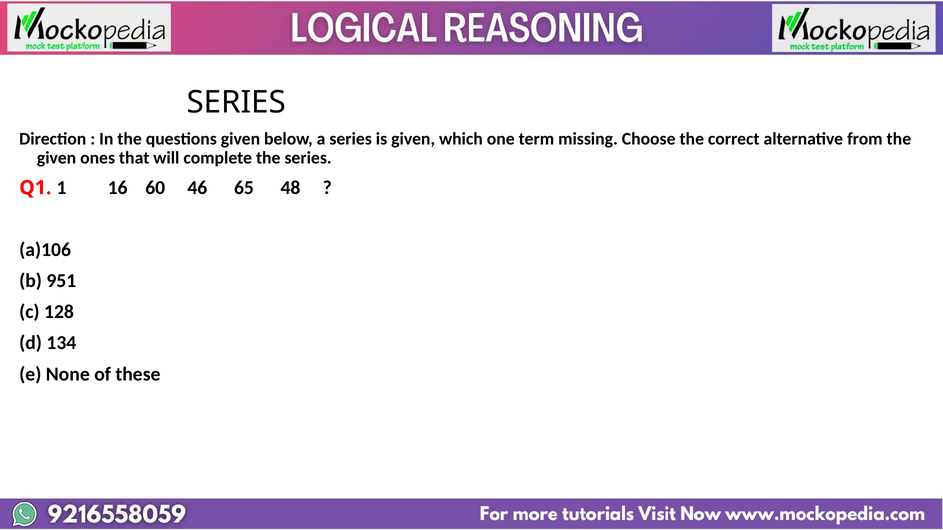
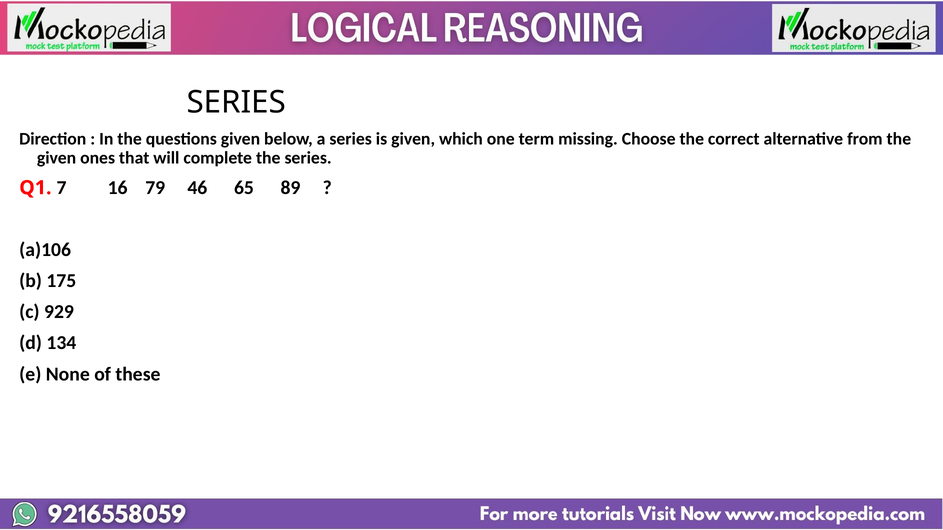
1: 1 -> 7
60: 60 -> 79
48: 48 -> 89
951: 951 -> 175
128: 128 -> 929
